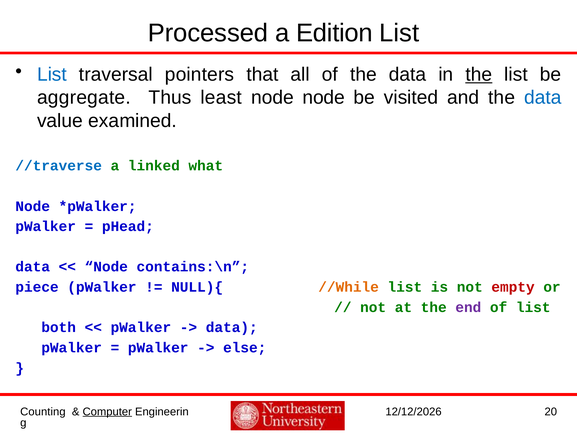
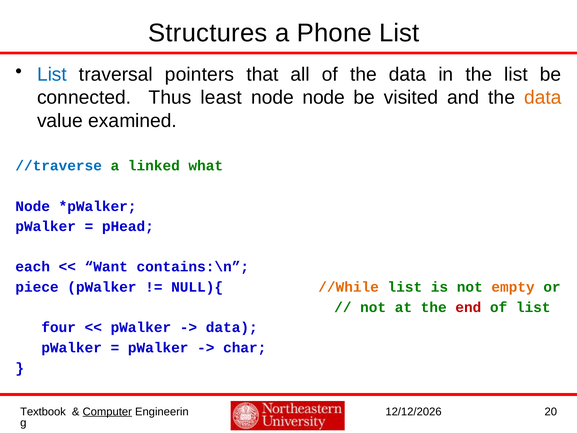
Processed: Processed -> Structures
Edition: Edition -> Phone
the at (479, 74) underline: present -> none
aggregate: aggregate -> connected
data at (543, 98) colour: blue -> orange
data at (33, 267): data -> each
Node at (106, 267): Node -> Want
empty colour: red -> orange
end colour: purple -> red
both: both -> four
else: else -> char
Counting: Counting -> Textbook
